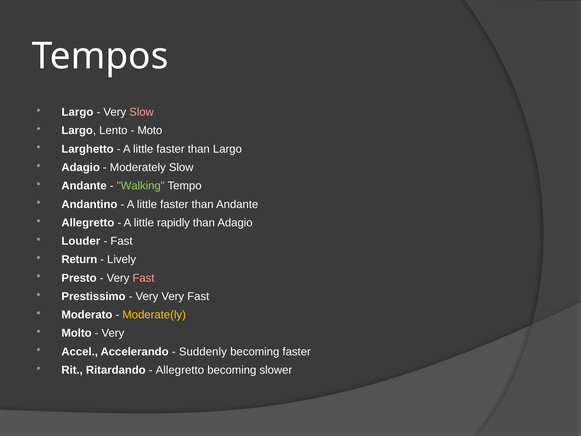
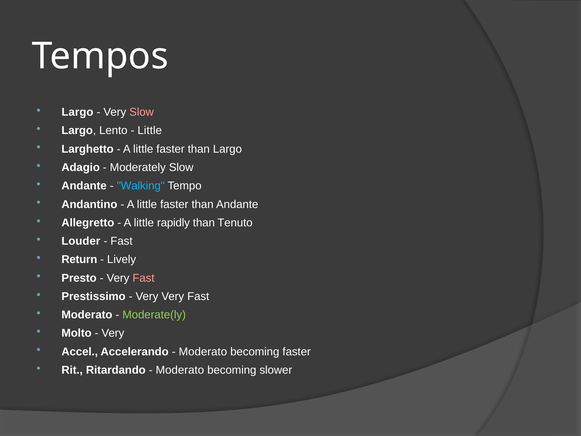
Moto at (150, 131): Moto -> Little
Walking colour: light green -> light blue
than Adagio: Adagio -> Tenuto
Moderate(ly colour: yellow -> light green
Suddenly at (203, 351): Suddenly -> Moderato
Allegretto at (180, 370): Allegretto -> Moderato
